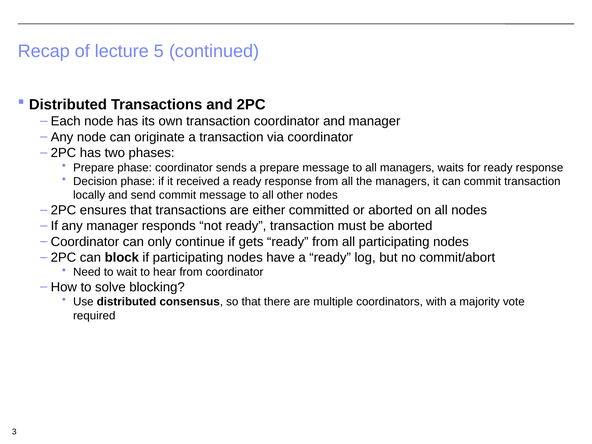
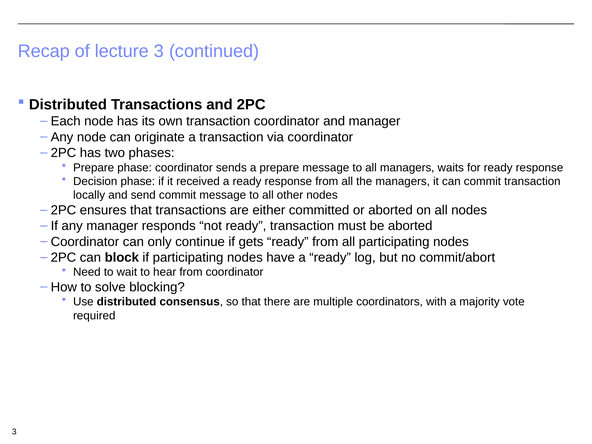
lecture 5: 5 -> 3
